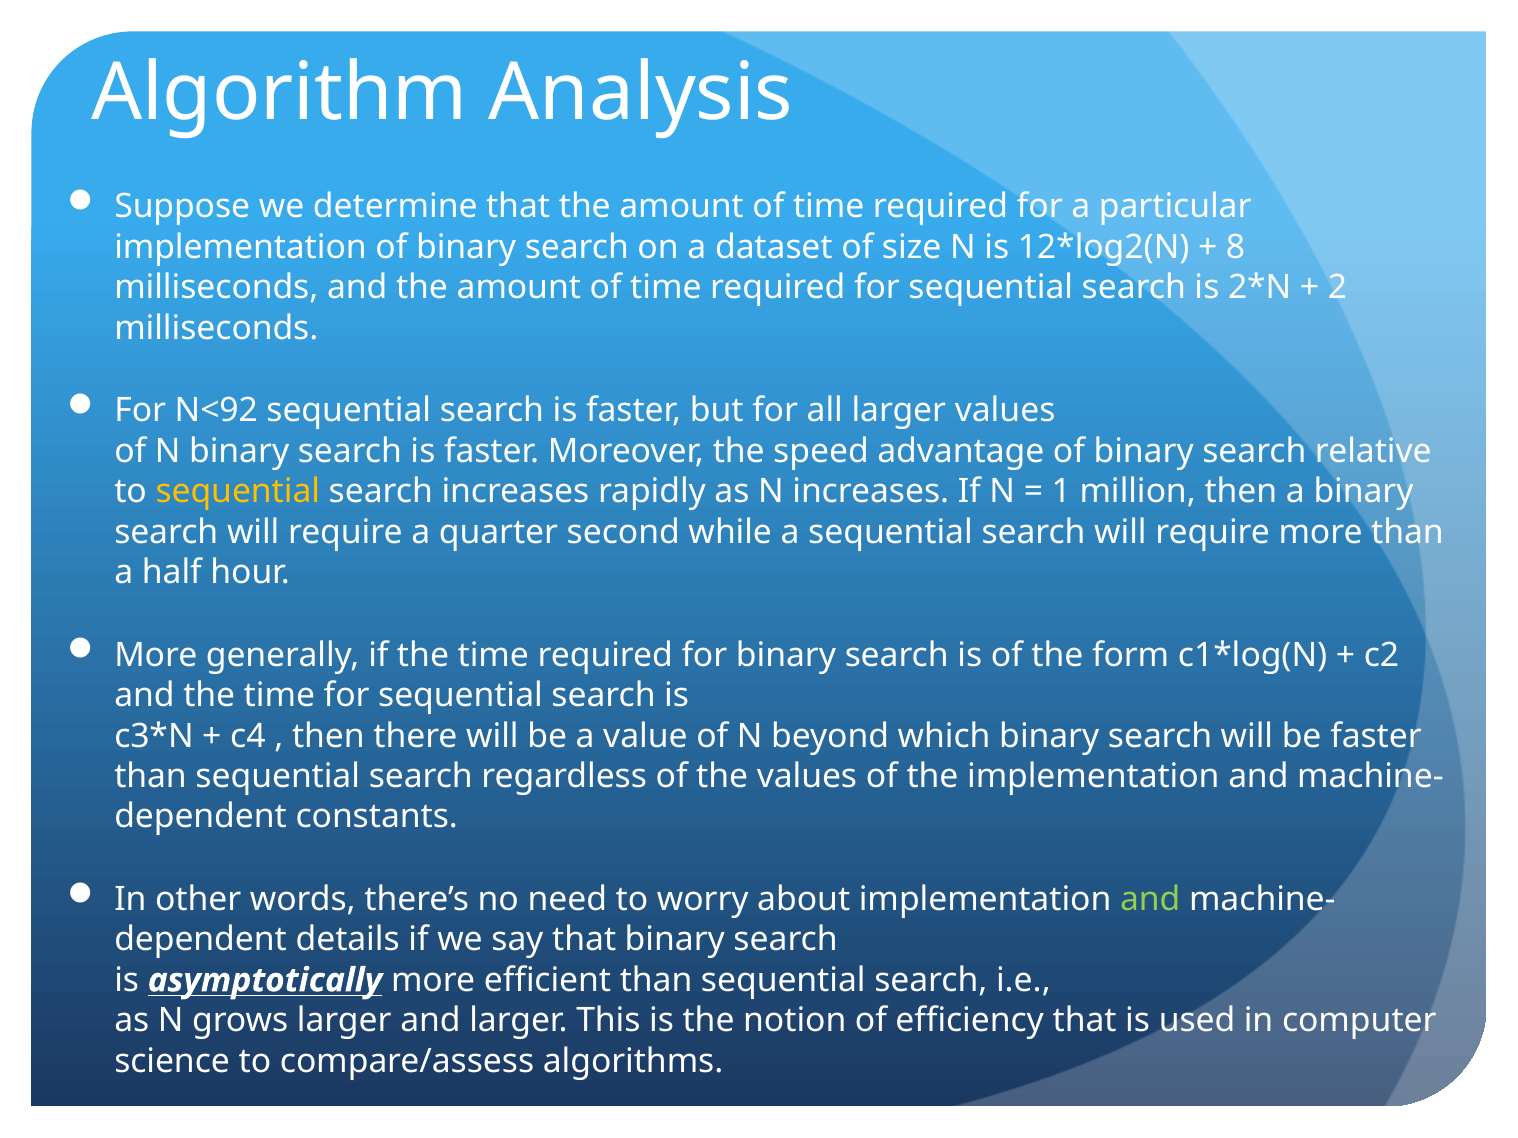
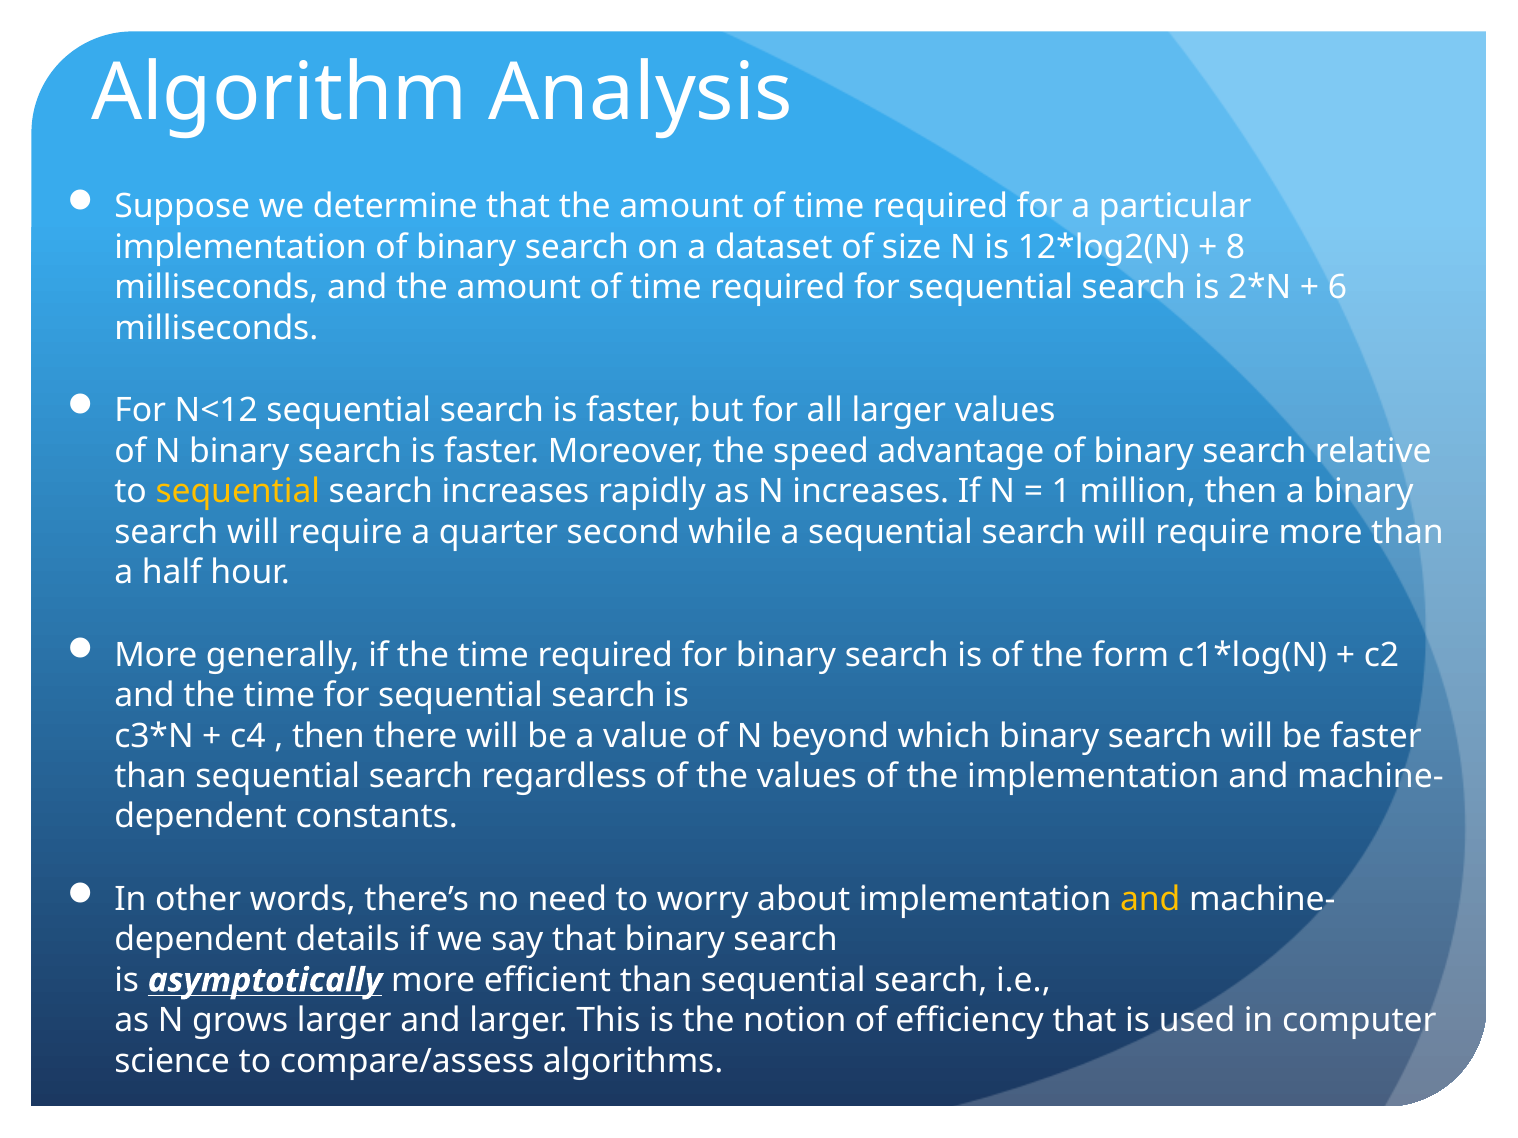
2: 2 -> 6
N<92: N<92 -> N<12
and at (1150, 900) colour: light green -> yellow
